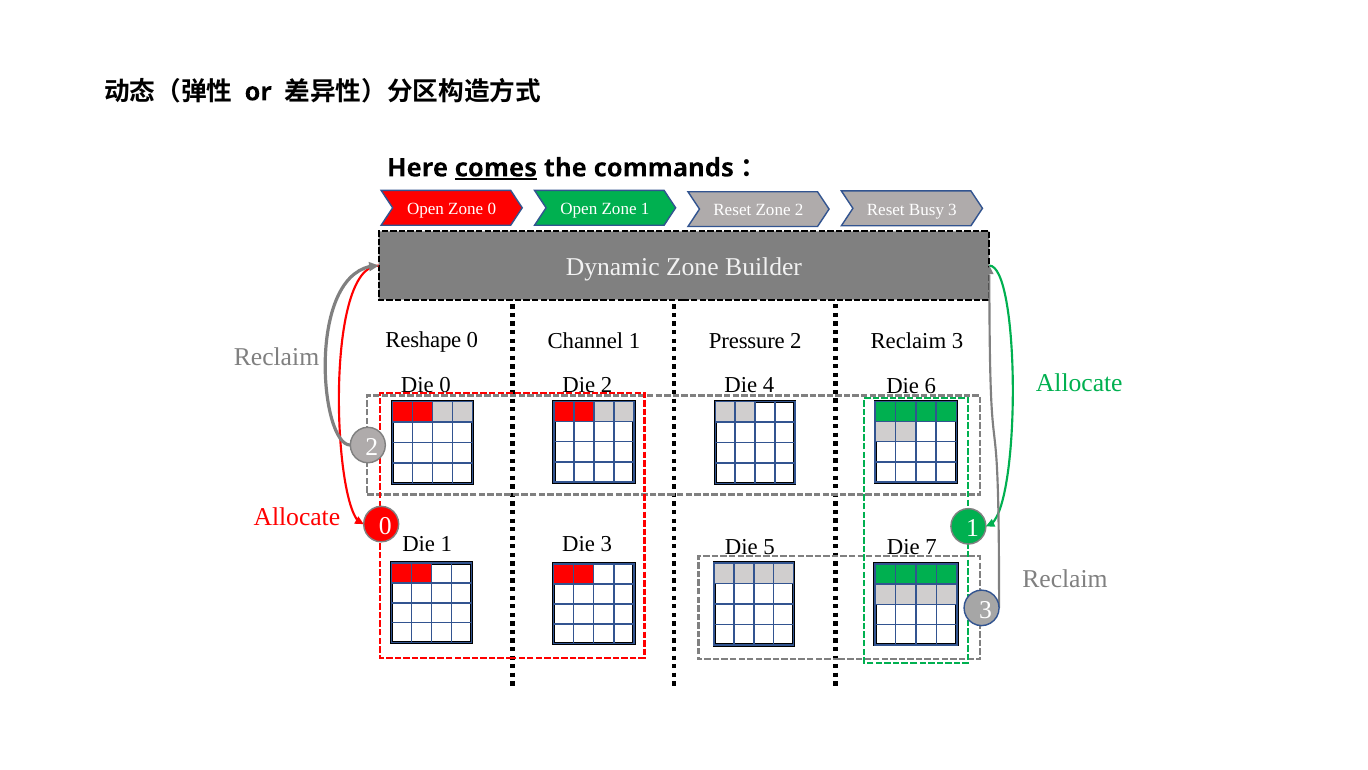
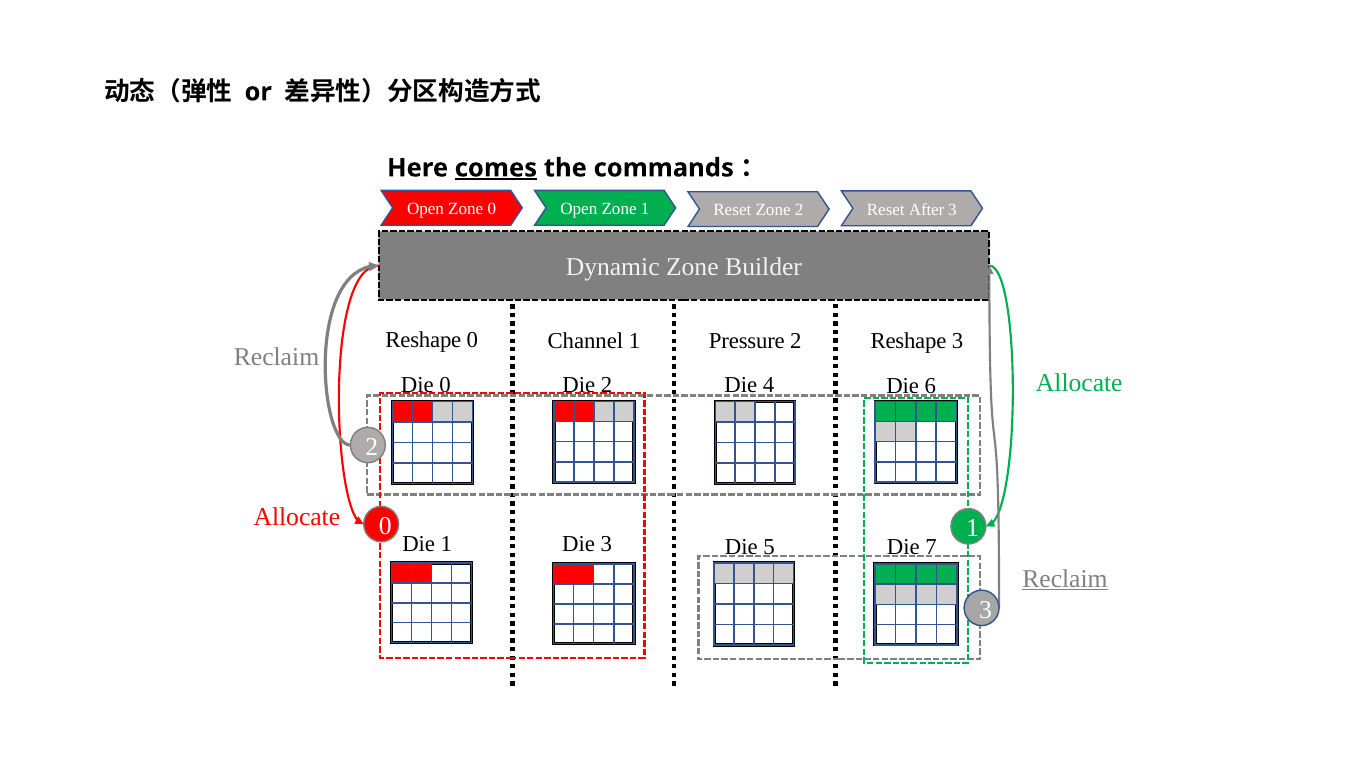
Busy: Busy -> After
2 Reclaim: Reclaim -> Reshape
Reclaim at (1065, 578) underline: none -> present
